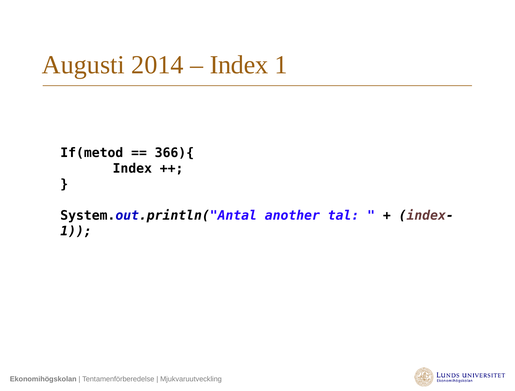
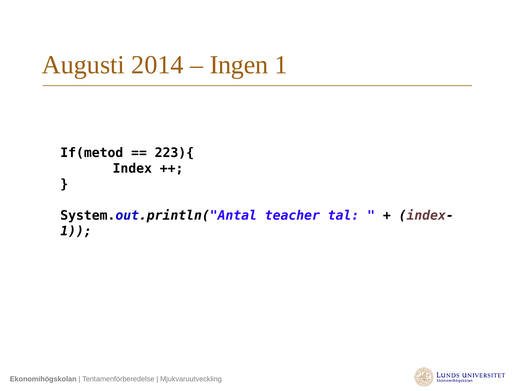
Index at (239, 65): Index -> Ingen
366){: 366){ -> 223){
another: another -> teacher
